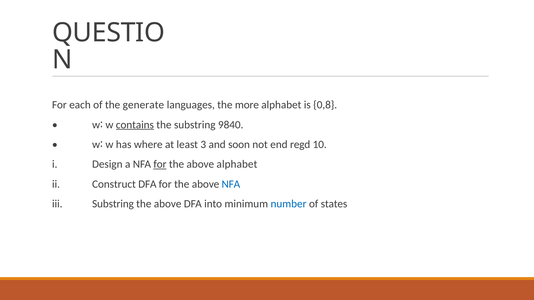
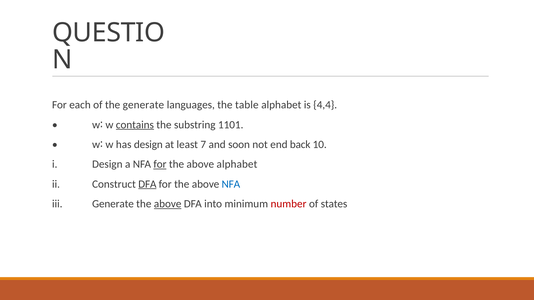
more: more -> table
0,8: 0,8 -> 4,4
9840: 9840 -> 1101
has where: where -> design
3: 3 -> 7
regd: regd -> back
DFA at (147, 184) underline: none -> present
iii Substring: Substring -> Generate
above at (168, 204) underline: none -> present
number colour: blue -> red
